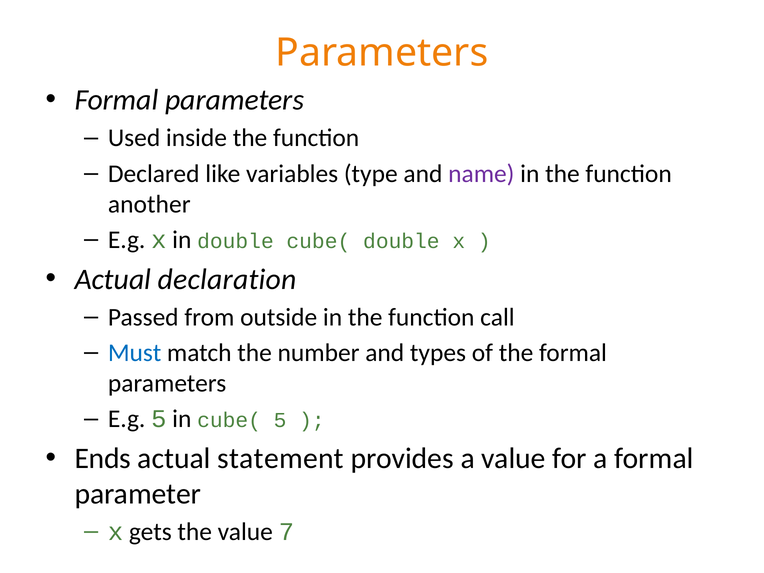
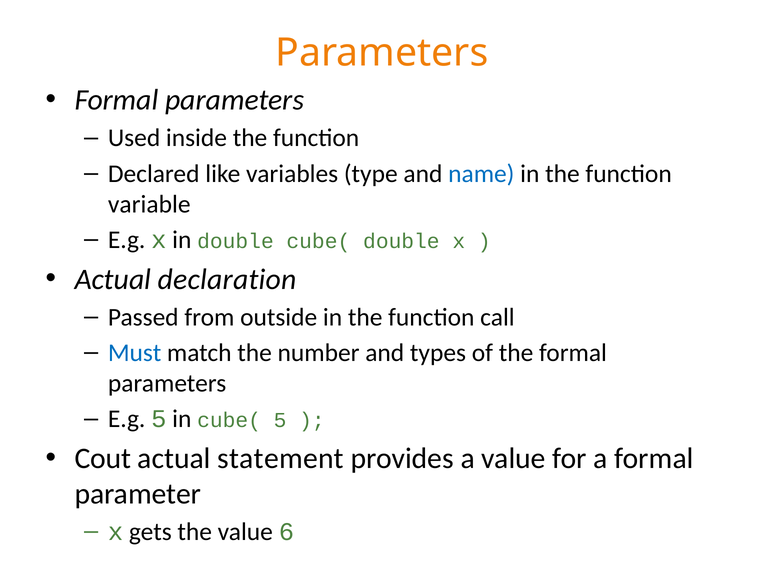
name colour: purple -> blue
another: another -> variable
Ends: Ends -> Cout
7: 7 -> 6
